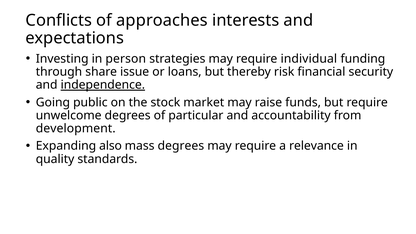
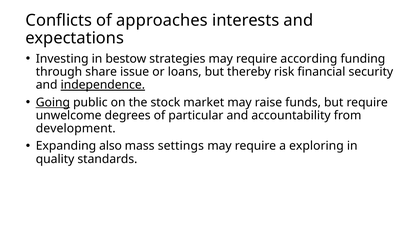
person: person -> bestow
individual: individual -> according
Going underline: none -> present
mass degrees: degrees -> settings
relevance: relevance -> exploring
